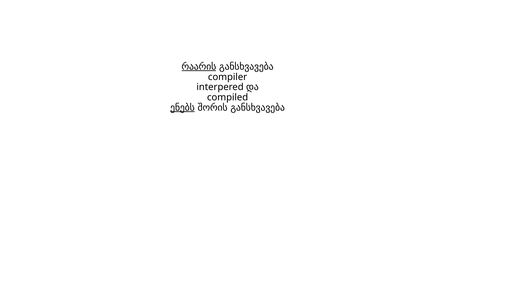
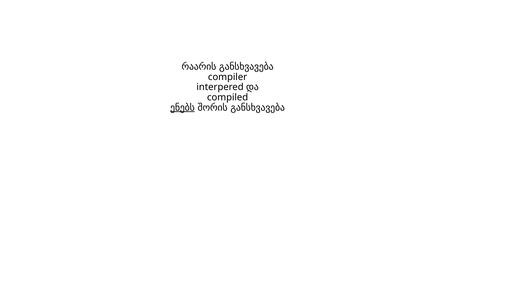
რაარის underline: present -> none
